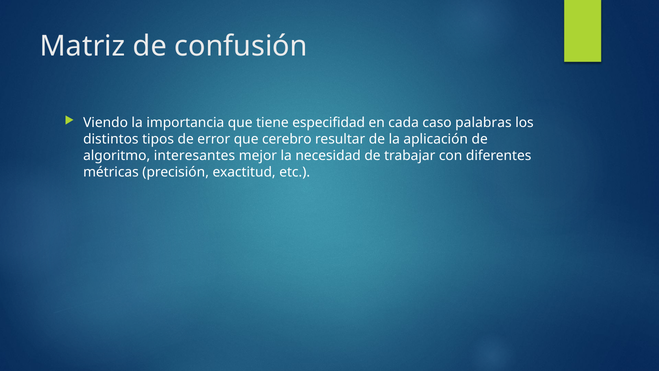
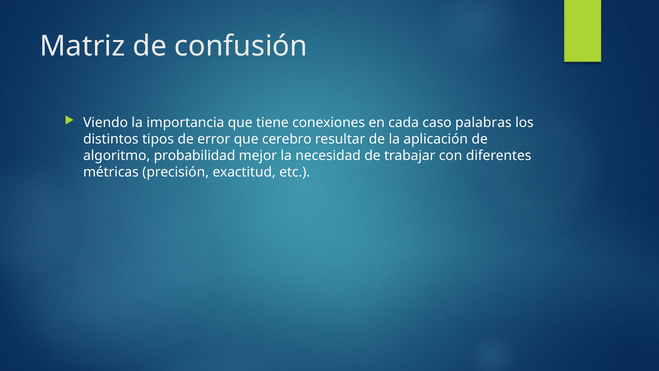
especifidad: especifidad -> conexiones
interesantes: interesantes -> probabilidad
